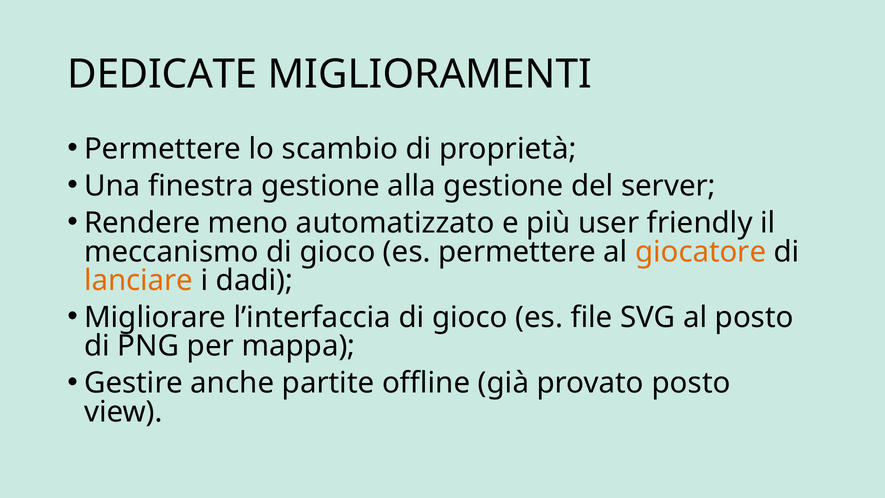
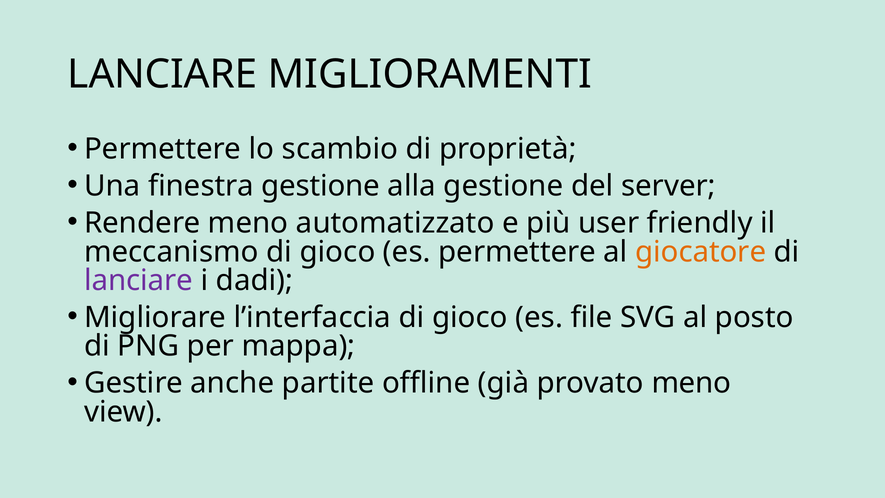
DEDICATE at (162, 74): DEDICATE -> LANCIARE
lanciare at (139, 280) colour: orange -> purple
provato posto: posto -> meno
